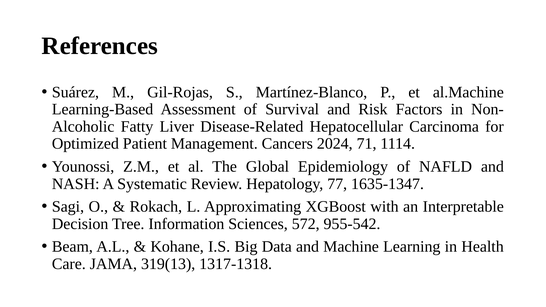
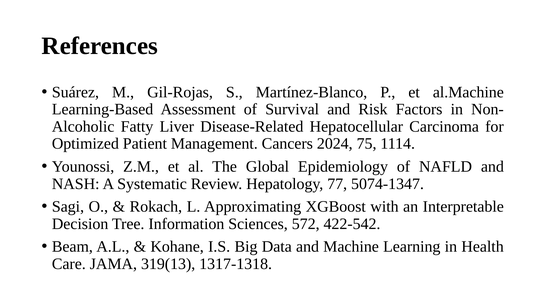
71: 71 -> 75
1635-1347: 1635-1347 -> 5074-1347
955-542: 955-542 -> 422-542
